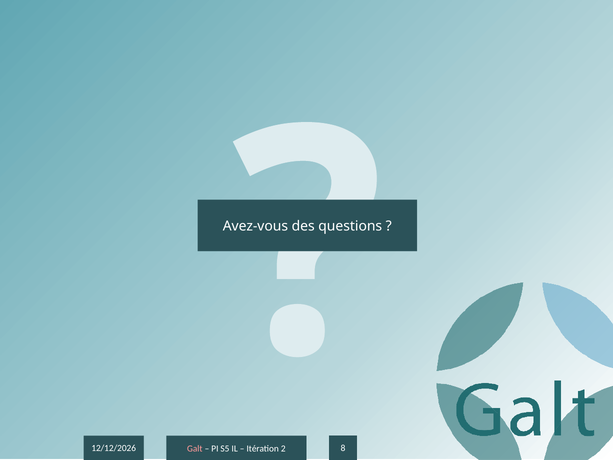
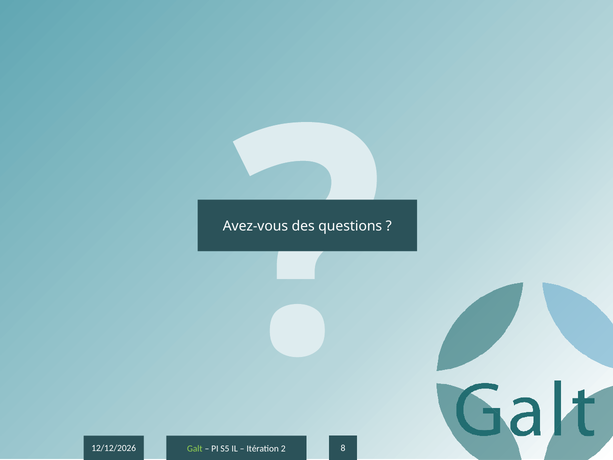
Galt colour: pink -> light green
